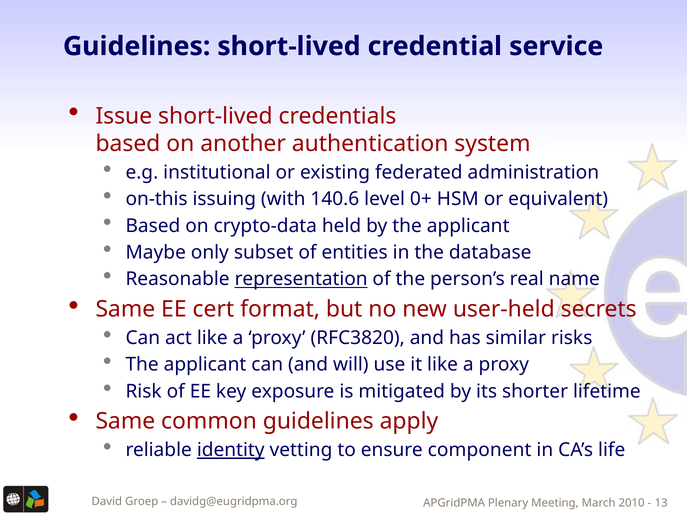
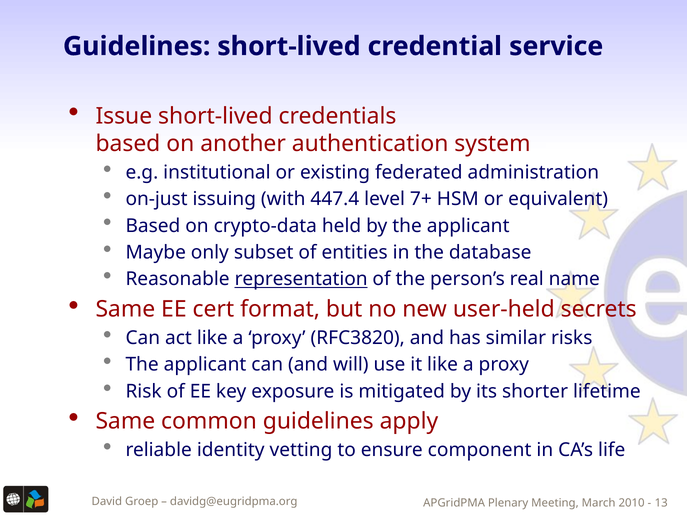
on-this: on-this -> on-just
140.6: 140.6 -> 447.4
0+: 0+ -> 7+
identity underline: present -> none
